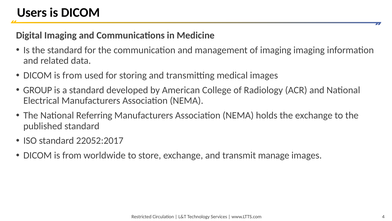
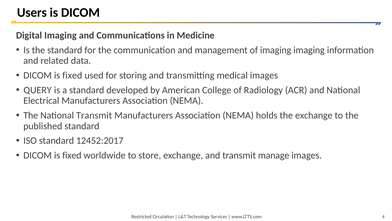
from at (72, 75): from -> fixed
GROUP: GROUP -> QUERY
National Referring: Referring -> Transmit
22052:2017: 22052:2017 -> 12452:2017
from at (72, 155): from -> fixed
